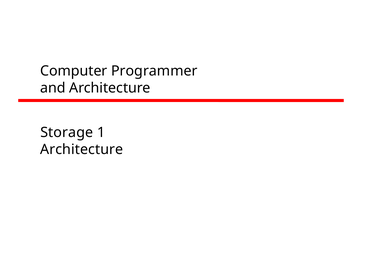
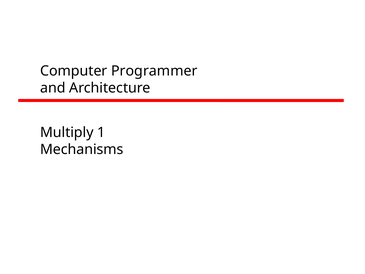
Storage: Storage -> Multiply
Architecture at (82, 149): Architecture -> Mechanisms
